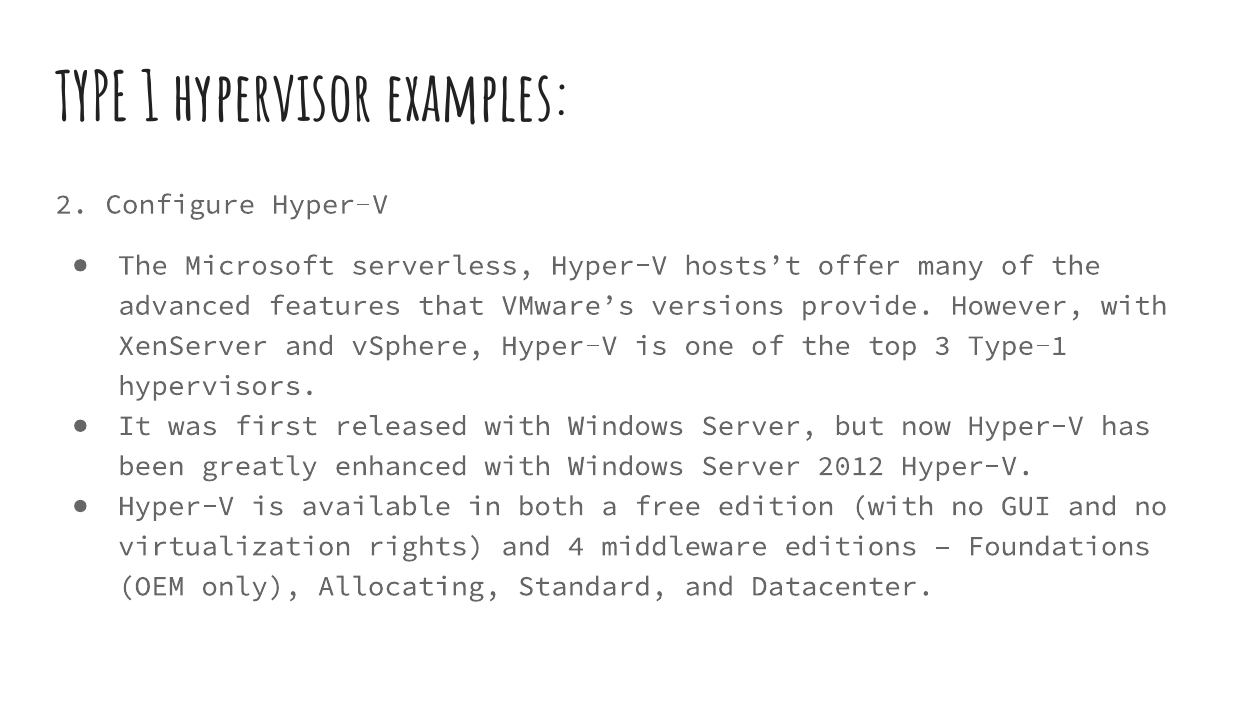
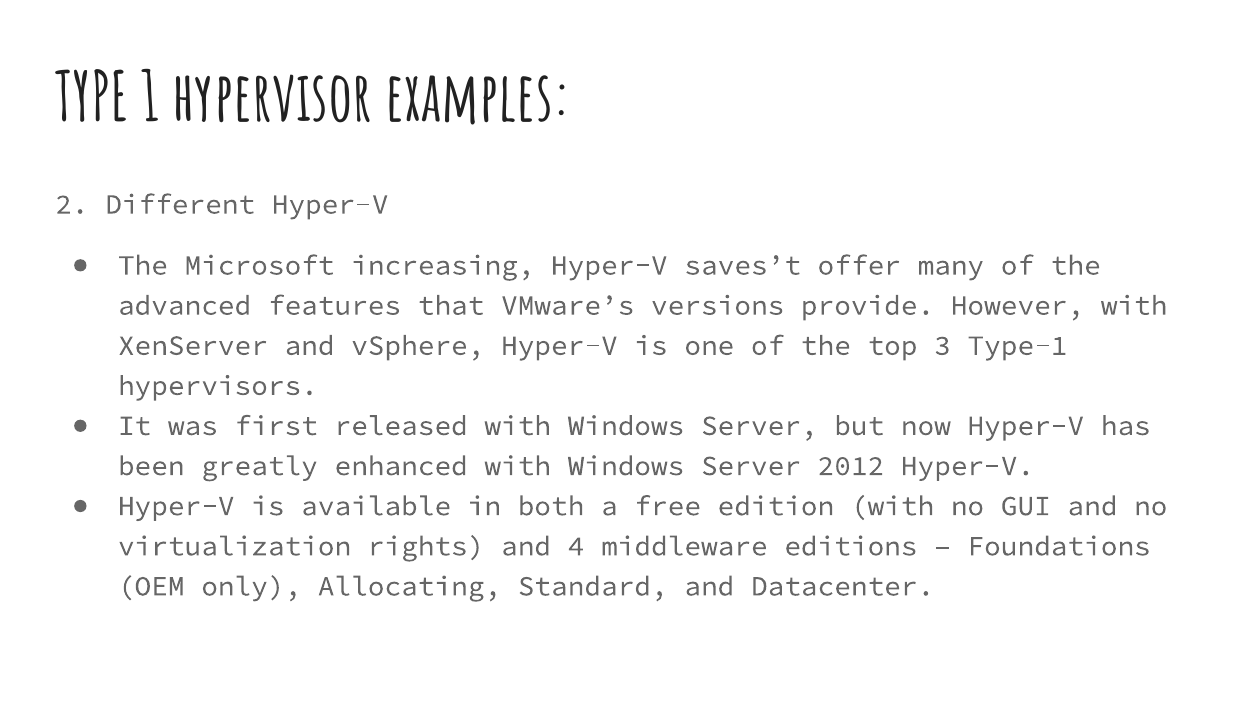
Configure: Configure -> Different
serverless: serverless -> increasing
hosts’t: hosts’t -> saves’t
